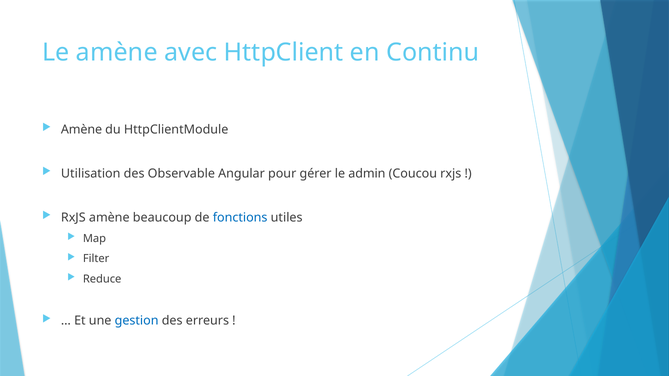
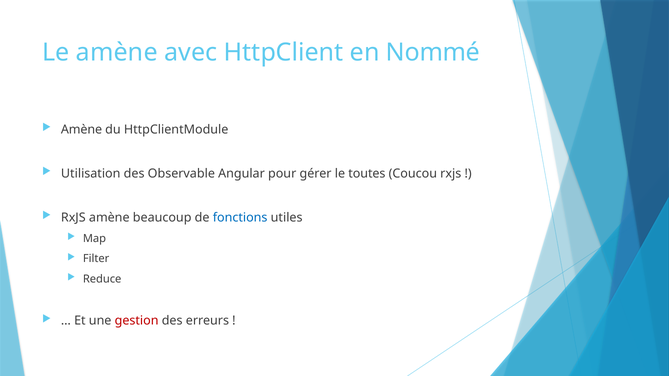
Continu: Continu -> Nommé
admin: admin -> toutes
gestion colour: blue -> red
